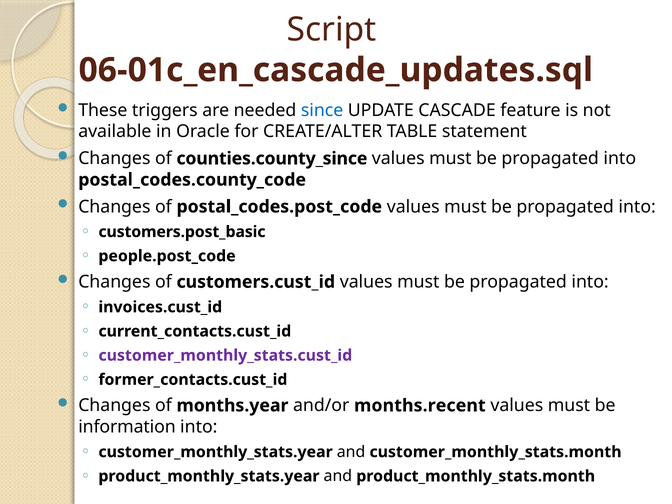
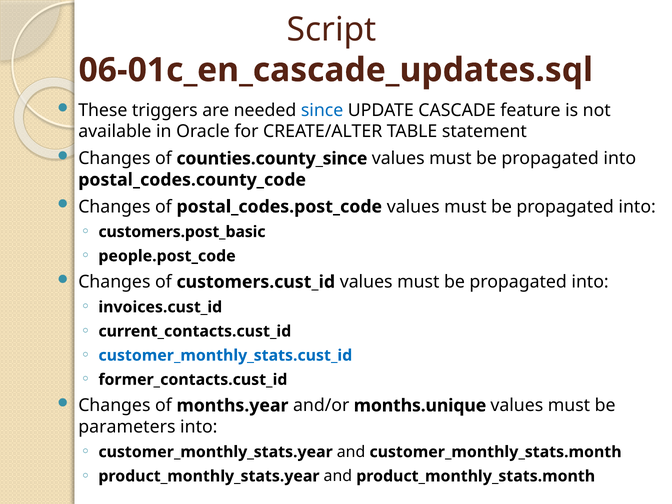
customer_monthly_stats.cust_id colour: purple -> blue
months.recent: months.recent -> months.unique
information: information -> parameters
